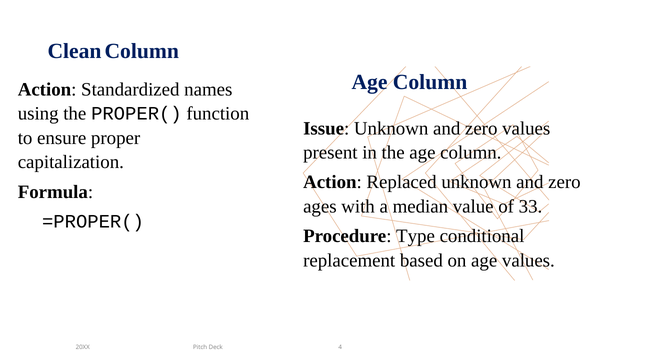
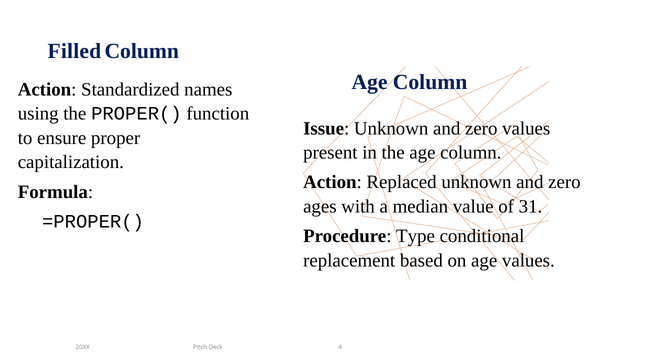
Clean: Clean -> Filled
33: 33 -> 31
